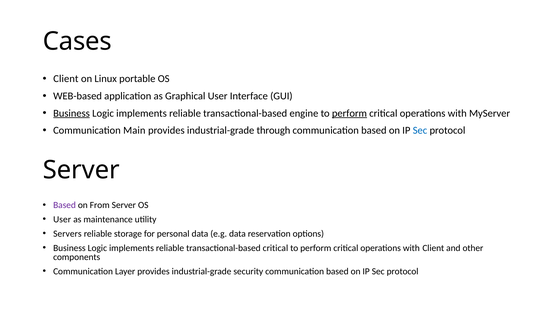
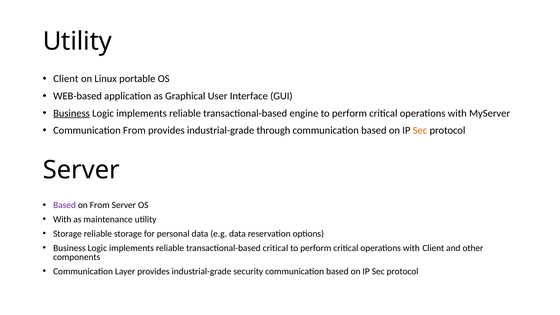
Cases at (77, 41): Cases -> Utility
perform at (349, 113) underline: present -> none
Communication Main: Main -> From
Sec at (420, 130) colour: blue -> orange
User at (62, 220): User -> With
Servers at (67, 234): Servers -> Storage
